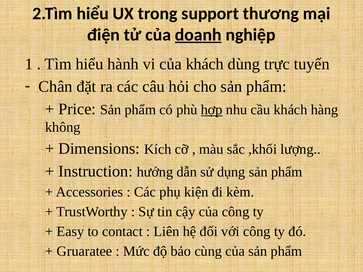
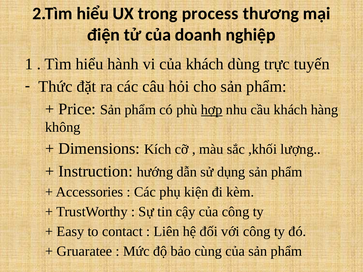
support: support -> process
doanh underline: present -> none
Chân: Chân -> Thức
